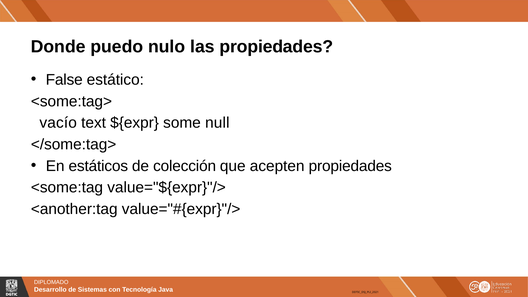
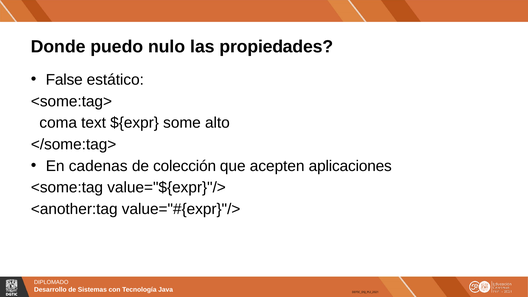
vacío: vacío -> coma
null: null -> alto
estáticos: estáticos -> cadenas
acepten propiedades: propiedades -> aplicaciones
